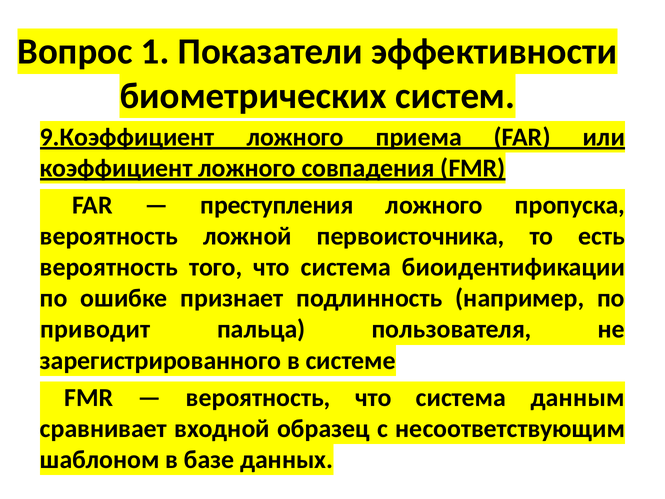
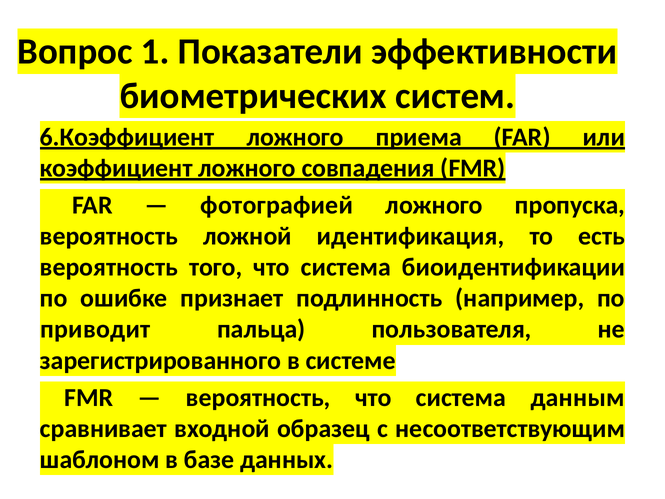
9.Коэффициент: 9.Коэффициент -> 6.Коэффициент
преступления: преступления -> фотографией
первоисточника: первоисточника -> идентификация
